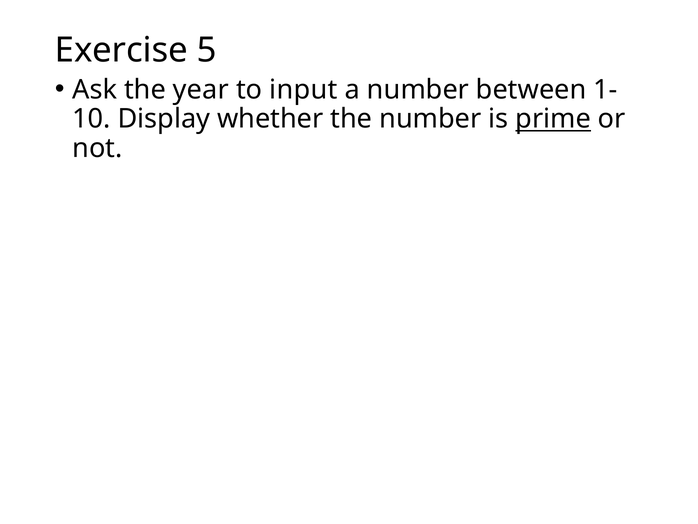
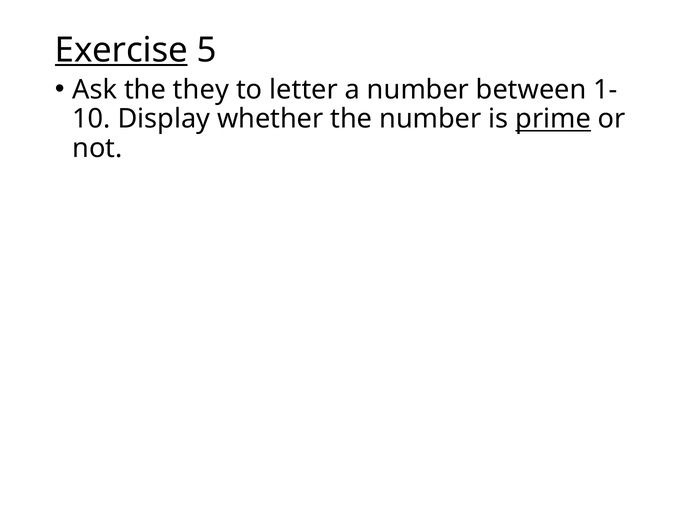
Exercise underline: none -> present
year: year -> they
input: input -> letter
